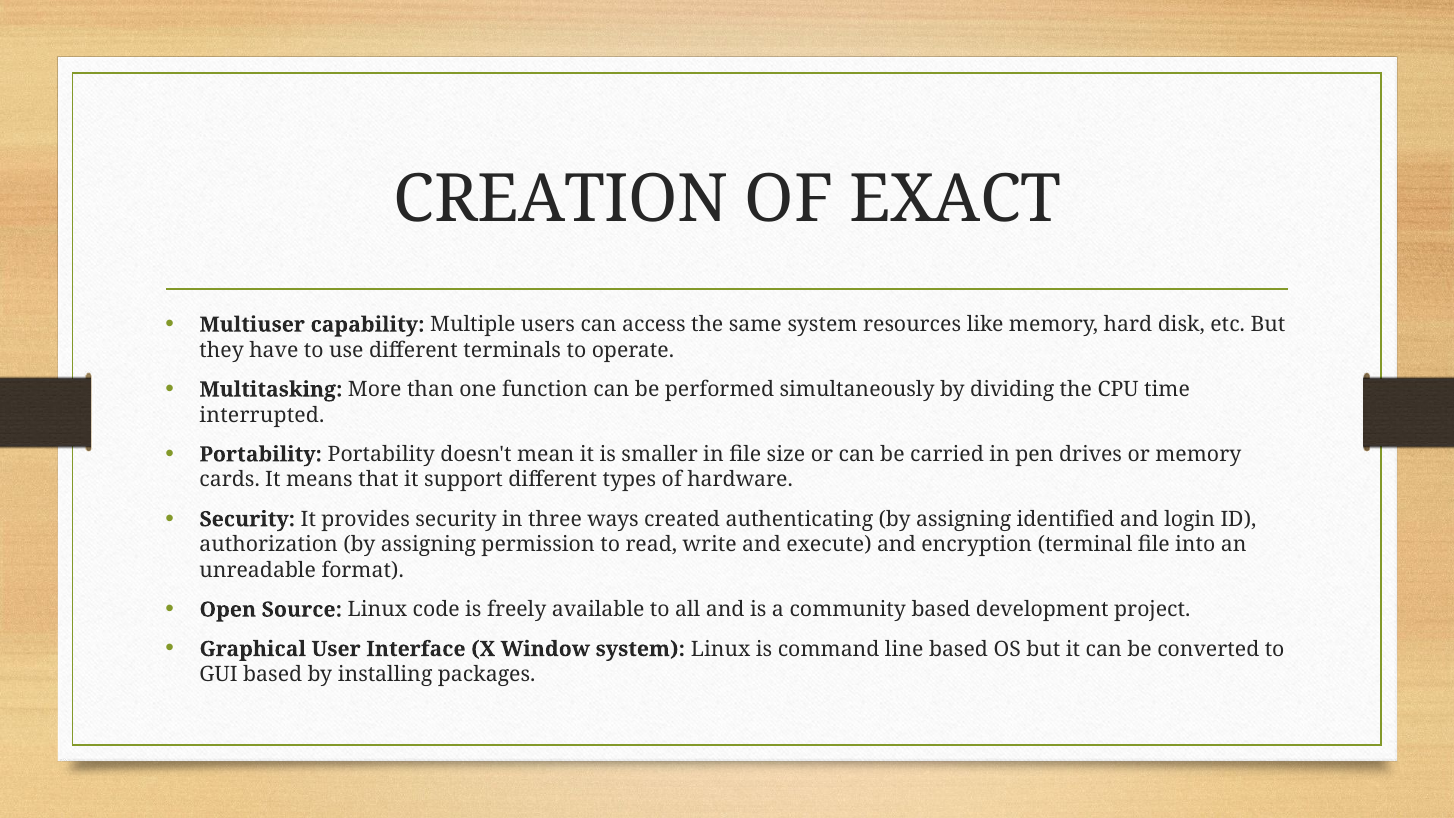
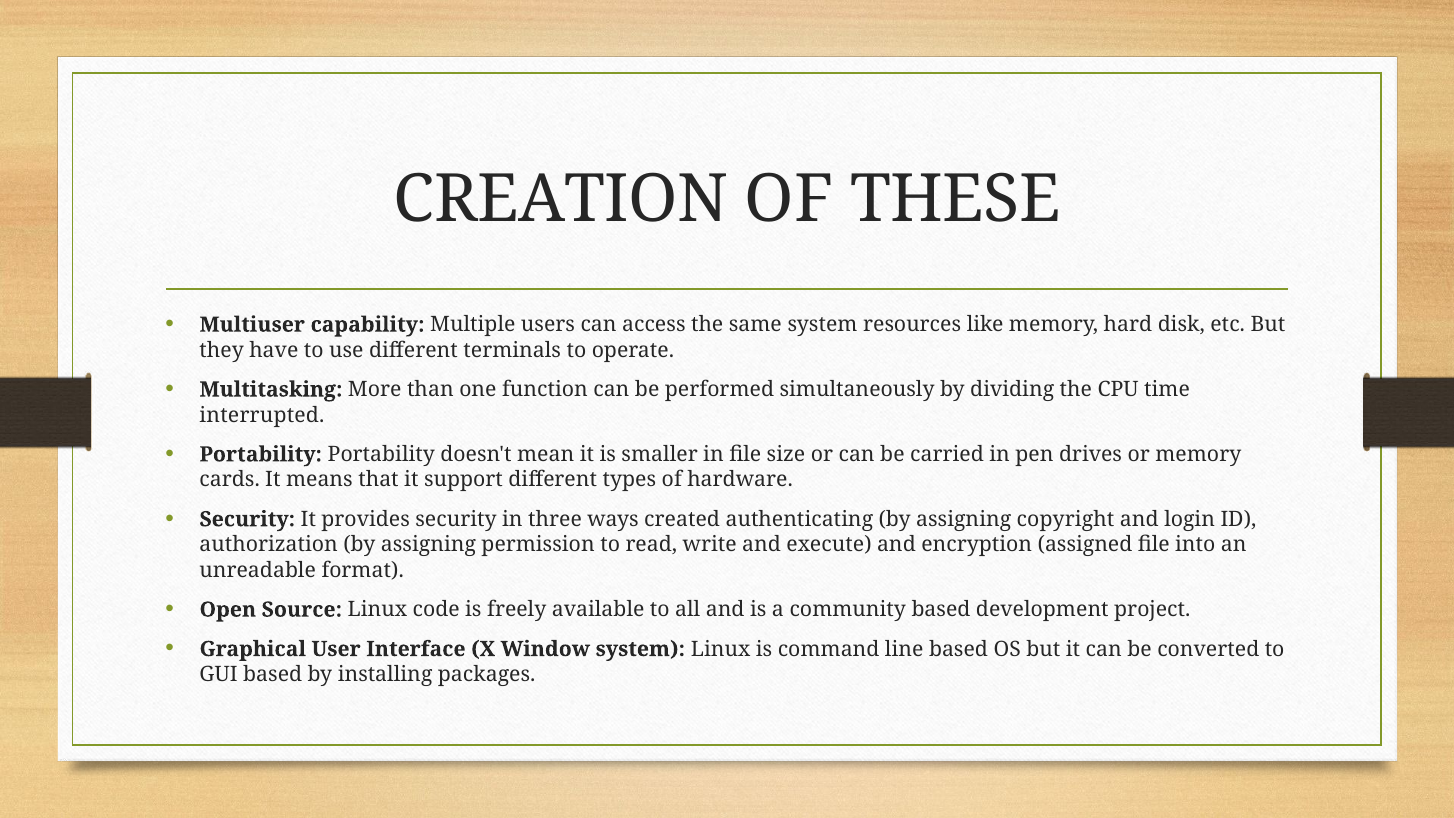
EXACT: EXACT -> THESE
identified: identified -> copyright
terminal: terminal -> assigned
